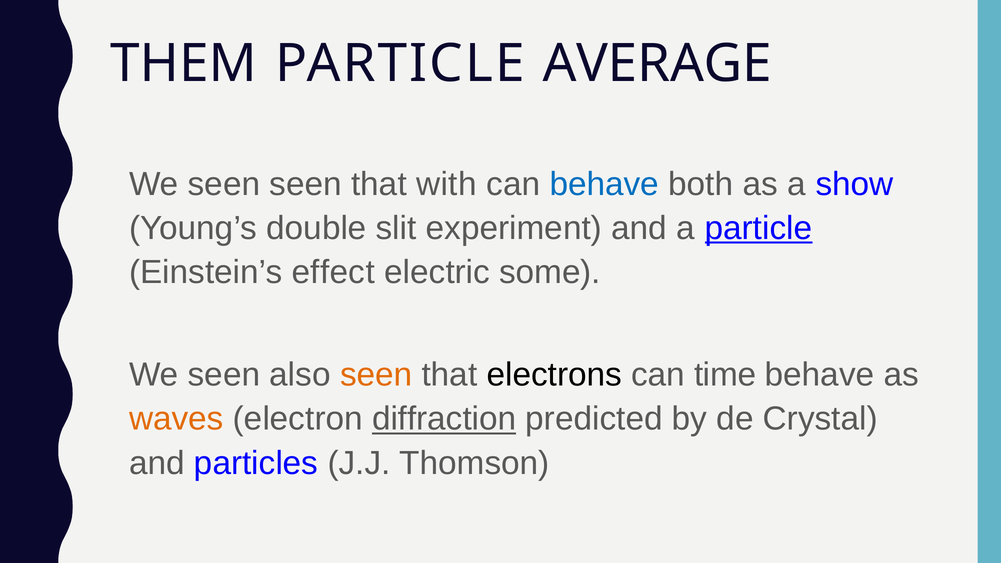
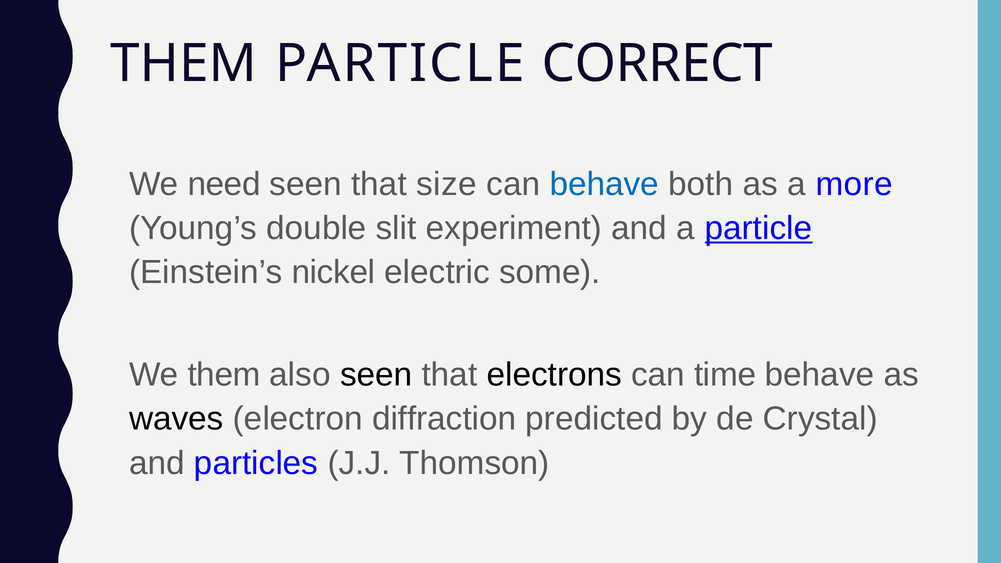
AVERAGE: AVERAGE -> CORRECT
seen at (224, 184): seen -> need
with: with -> size
show: show -> more
effect: effect -> nickel
seen at (224, 375): seen -> them
seen at (376, 375) colour: orange -> black
waves colour: orange -> black
diffraction underline: present -> none
